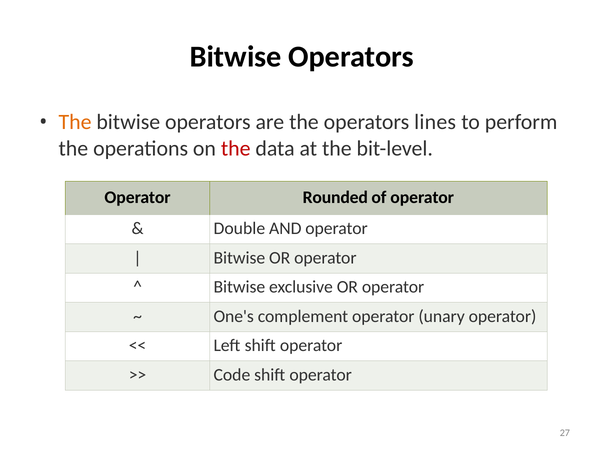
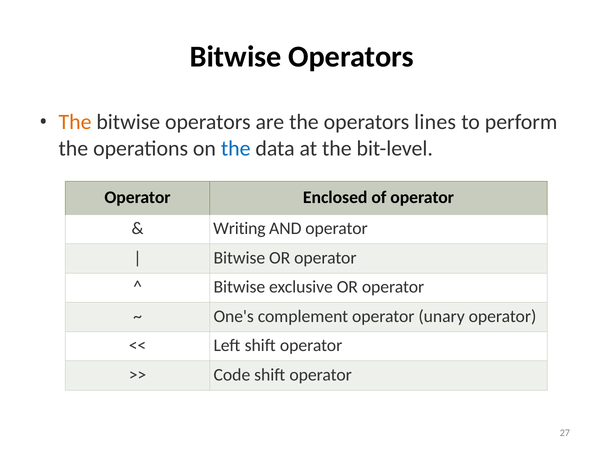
the at (236, 149) colour: red -> blue
Rounded: Rounded -> Enclosed
Double: Double -> Writing
